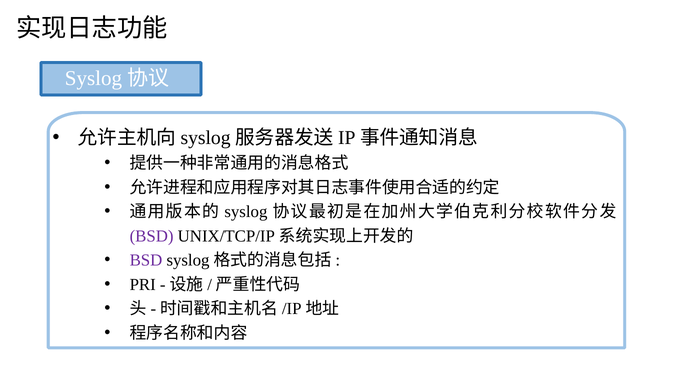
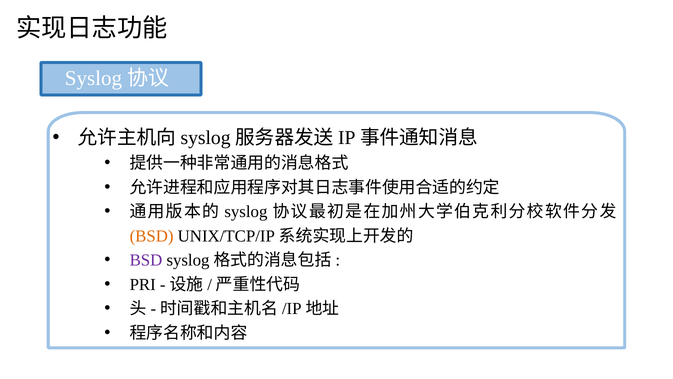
BSD at (152, 236) colour: purple -> orange
